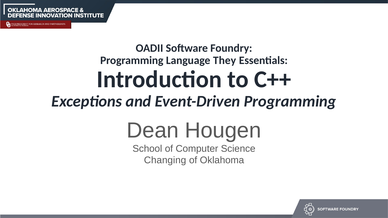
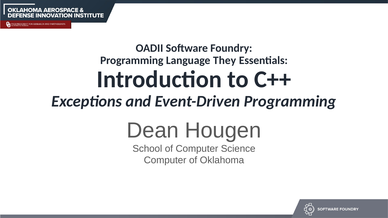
Changing at (165, 160): Changing -> Computer
